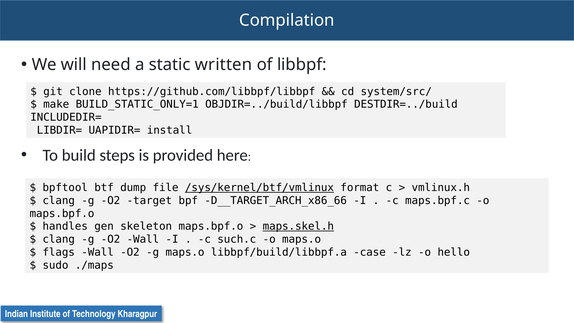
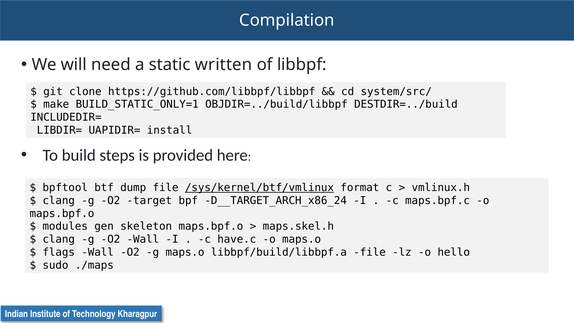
D__TARGET_ARCH_x86_66: D__TARGET_ARCH_x86_66 -> D__TARGET_ARCH_x86_24
handles: handles -> modules
maps.skel.h underline: present -> none
such.c: such.c -> have.c
libbpf/build/libbpf.a case: case -> file
